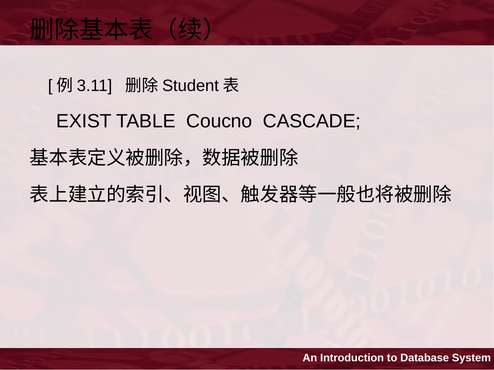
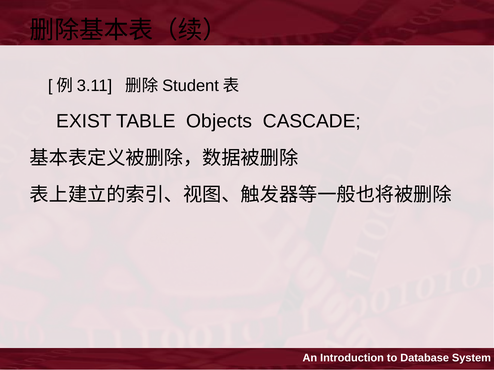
Coucno: Coucno -> Objects
